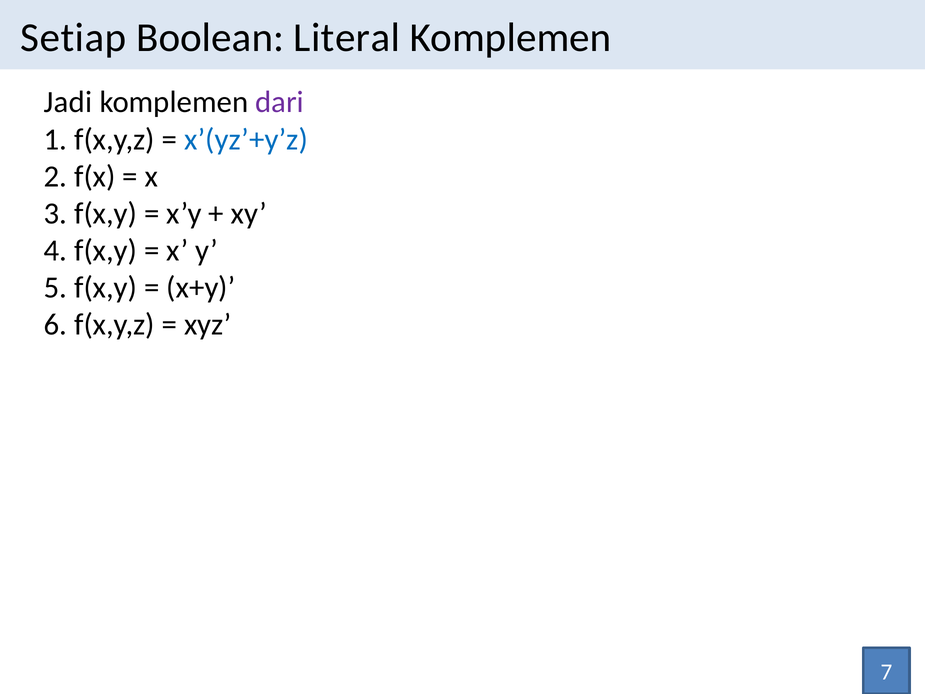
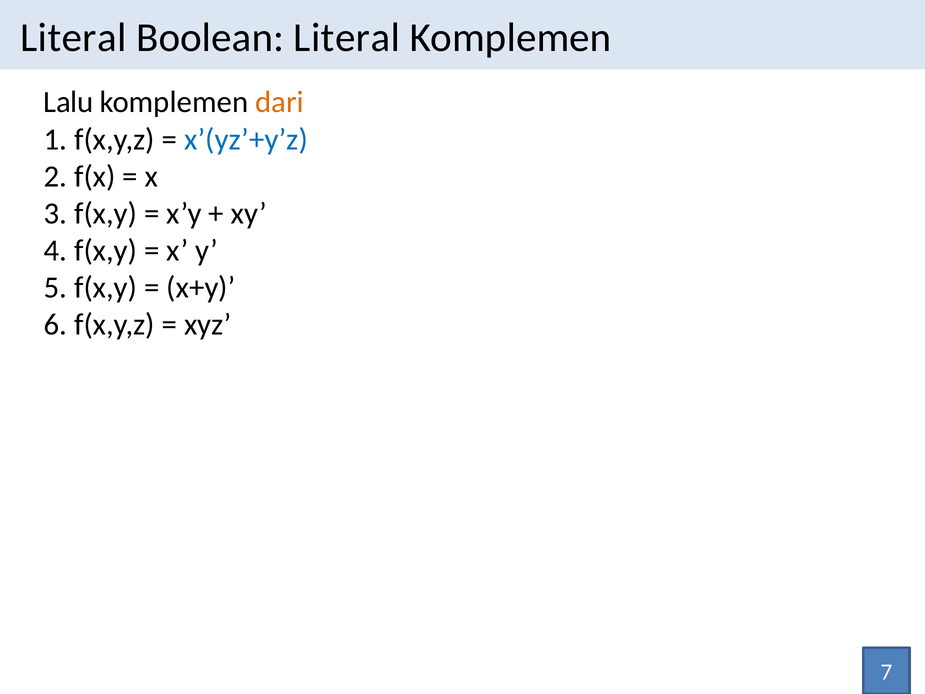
Setiap at (73, 38): Setiap -> Literal
Jadi: Jadi -> Lalu
dari colour: purple -> orange
